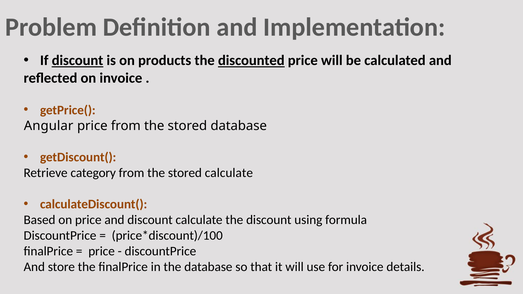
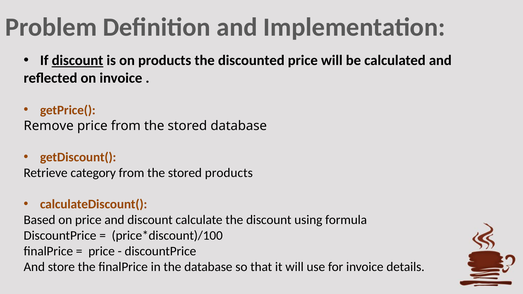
discounted underline: present -> none
Angular: Angular -> Remove
stored calculate: calculate -> products
